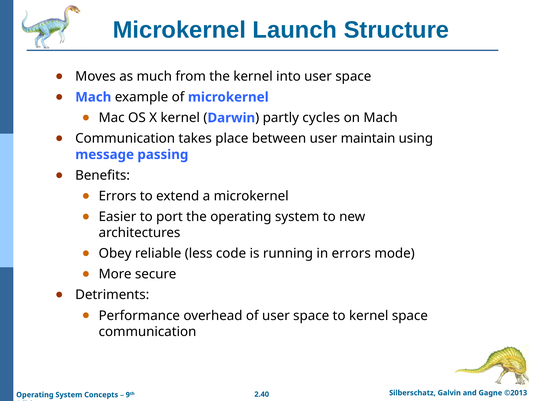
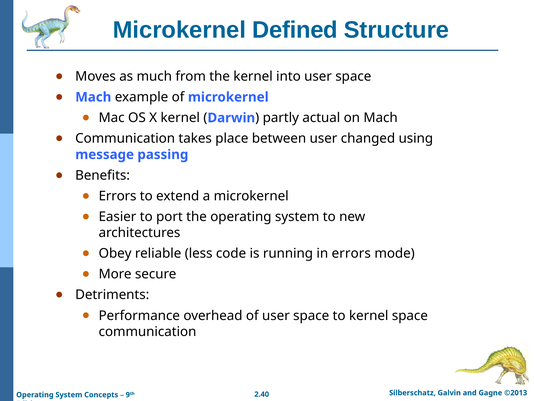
Launch: Launch -> Defined
cycles: cycles -> actual
maintain: maintain -> changed
